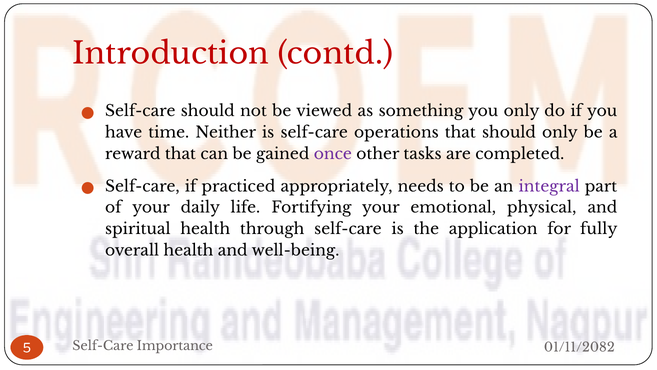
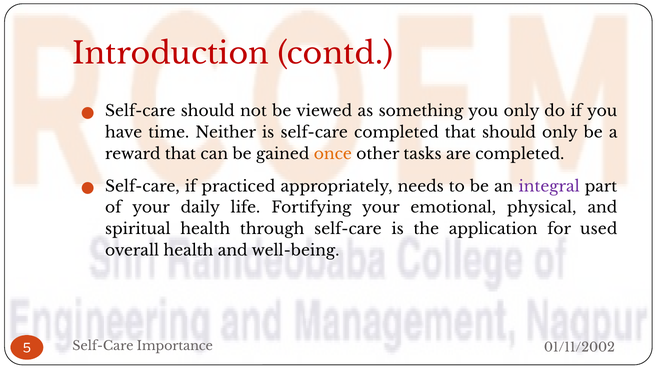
self-care operations: operations -> completed
once colour: purple -> orange
fully: fully -> used
01/11/2082: 01/11/2082 -> 01/11/2002
